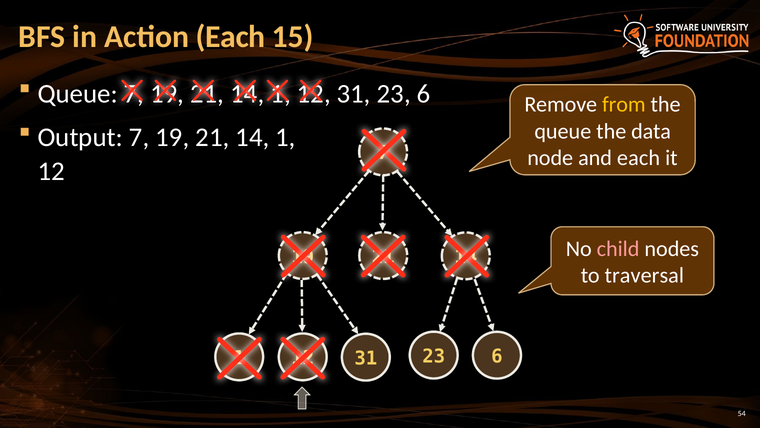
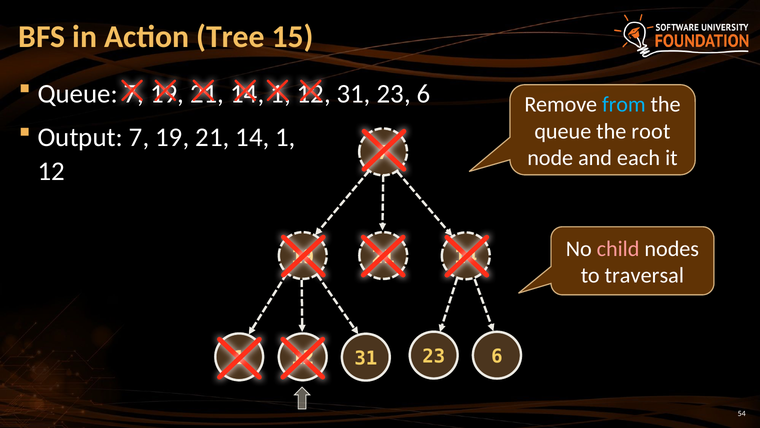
Action Each: Each -> Tree
from colour: yellow -> light blue
data: data -> root
